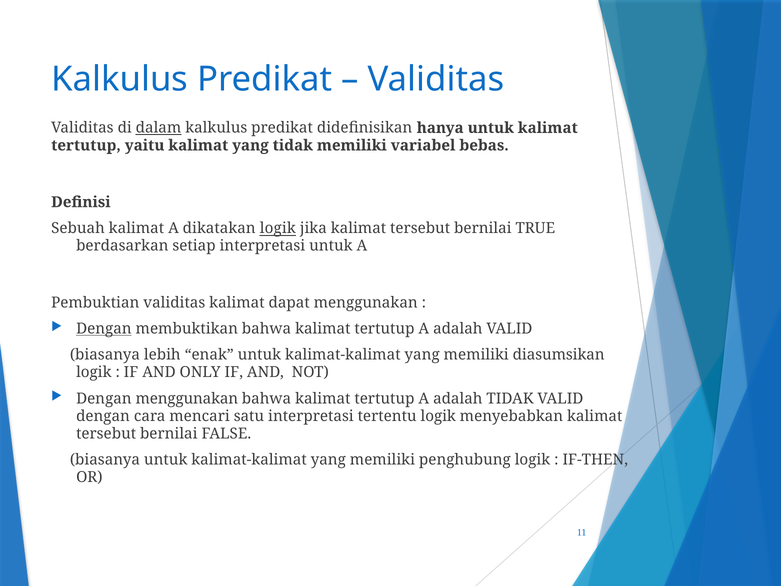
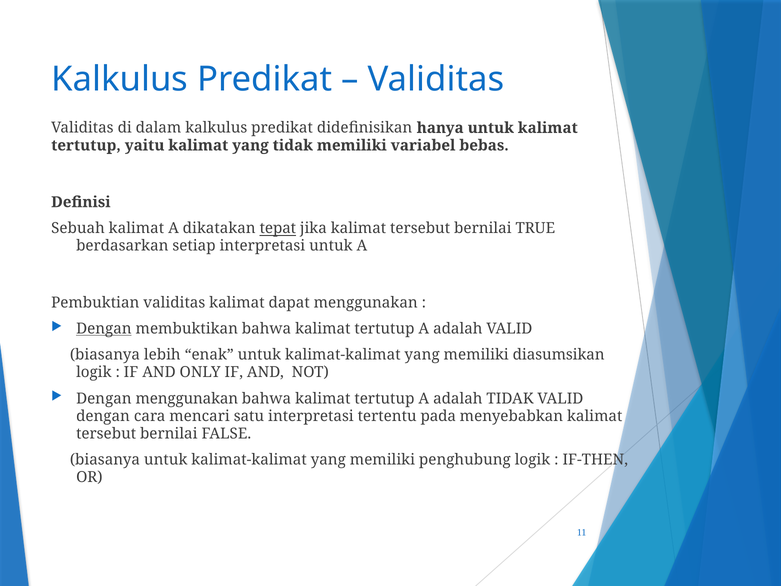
dalam underline: present -> none
dikatakan logik: logik -> tepat
tertentu logik: logik -> pada
